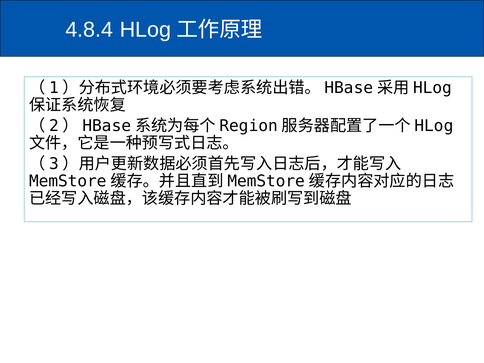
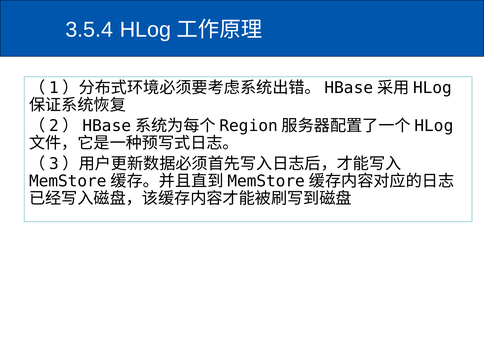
4.8.4: 4.8.4 -> 3.5.4
